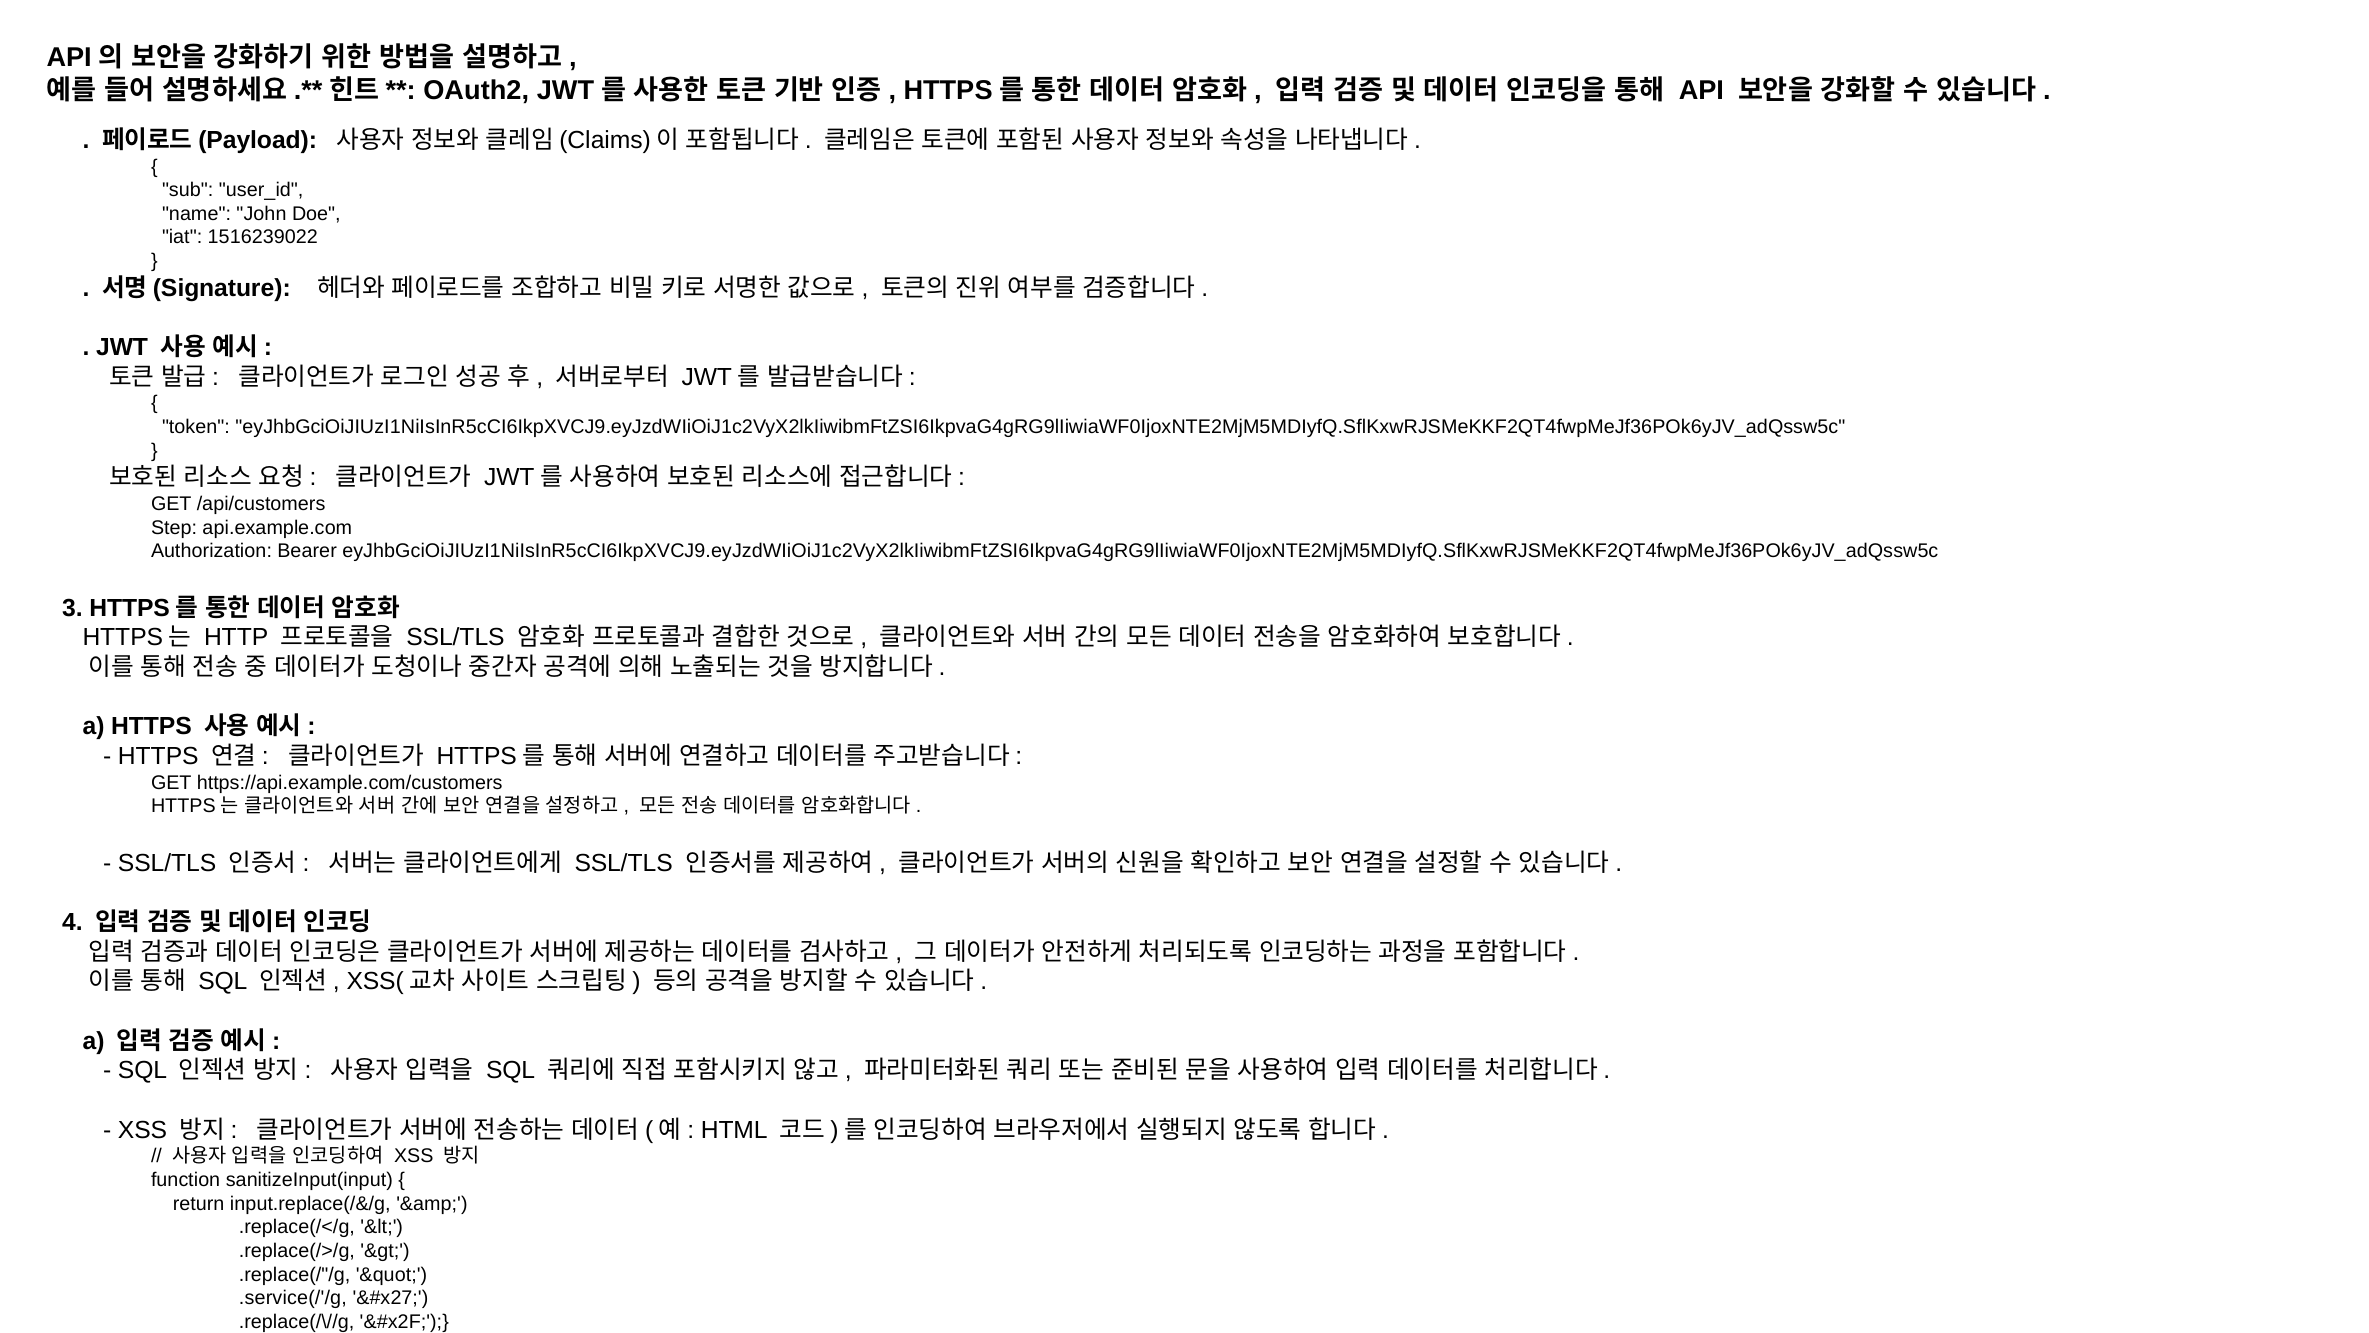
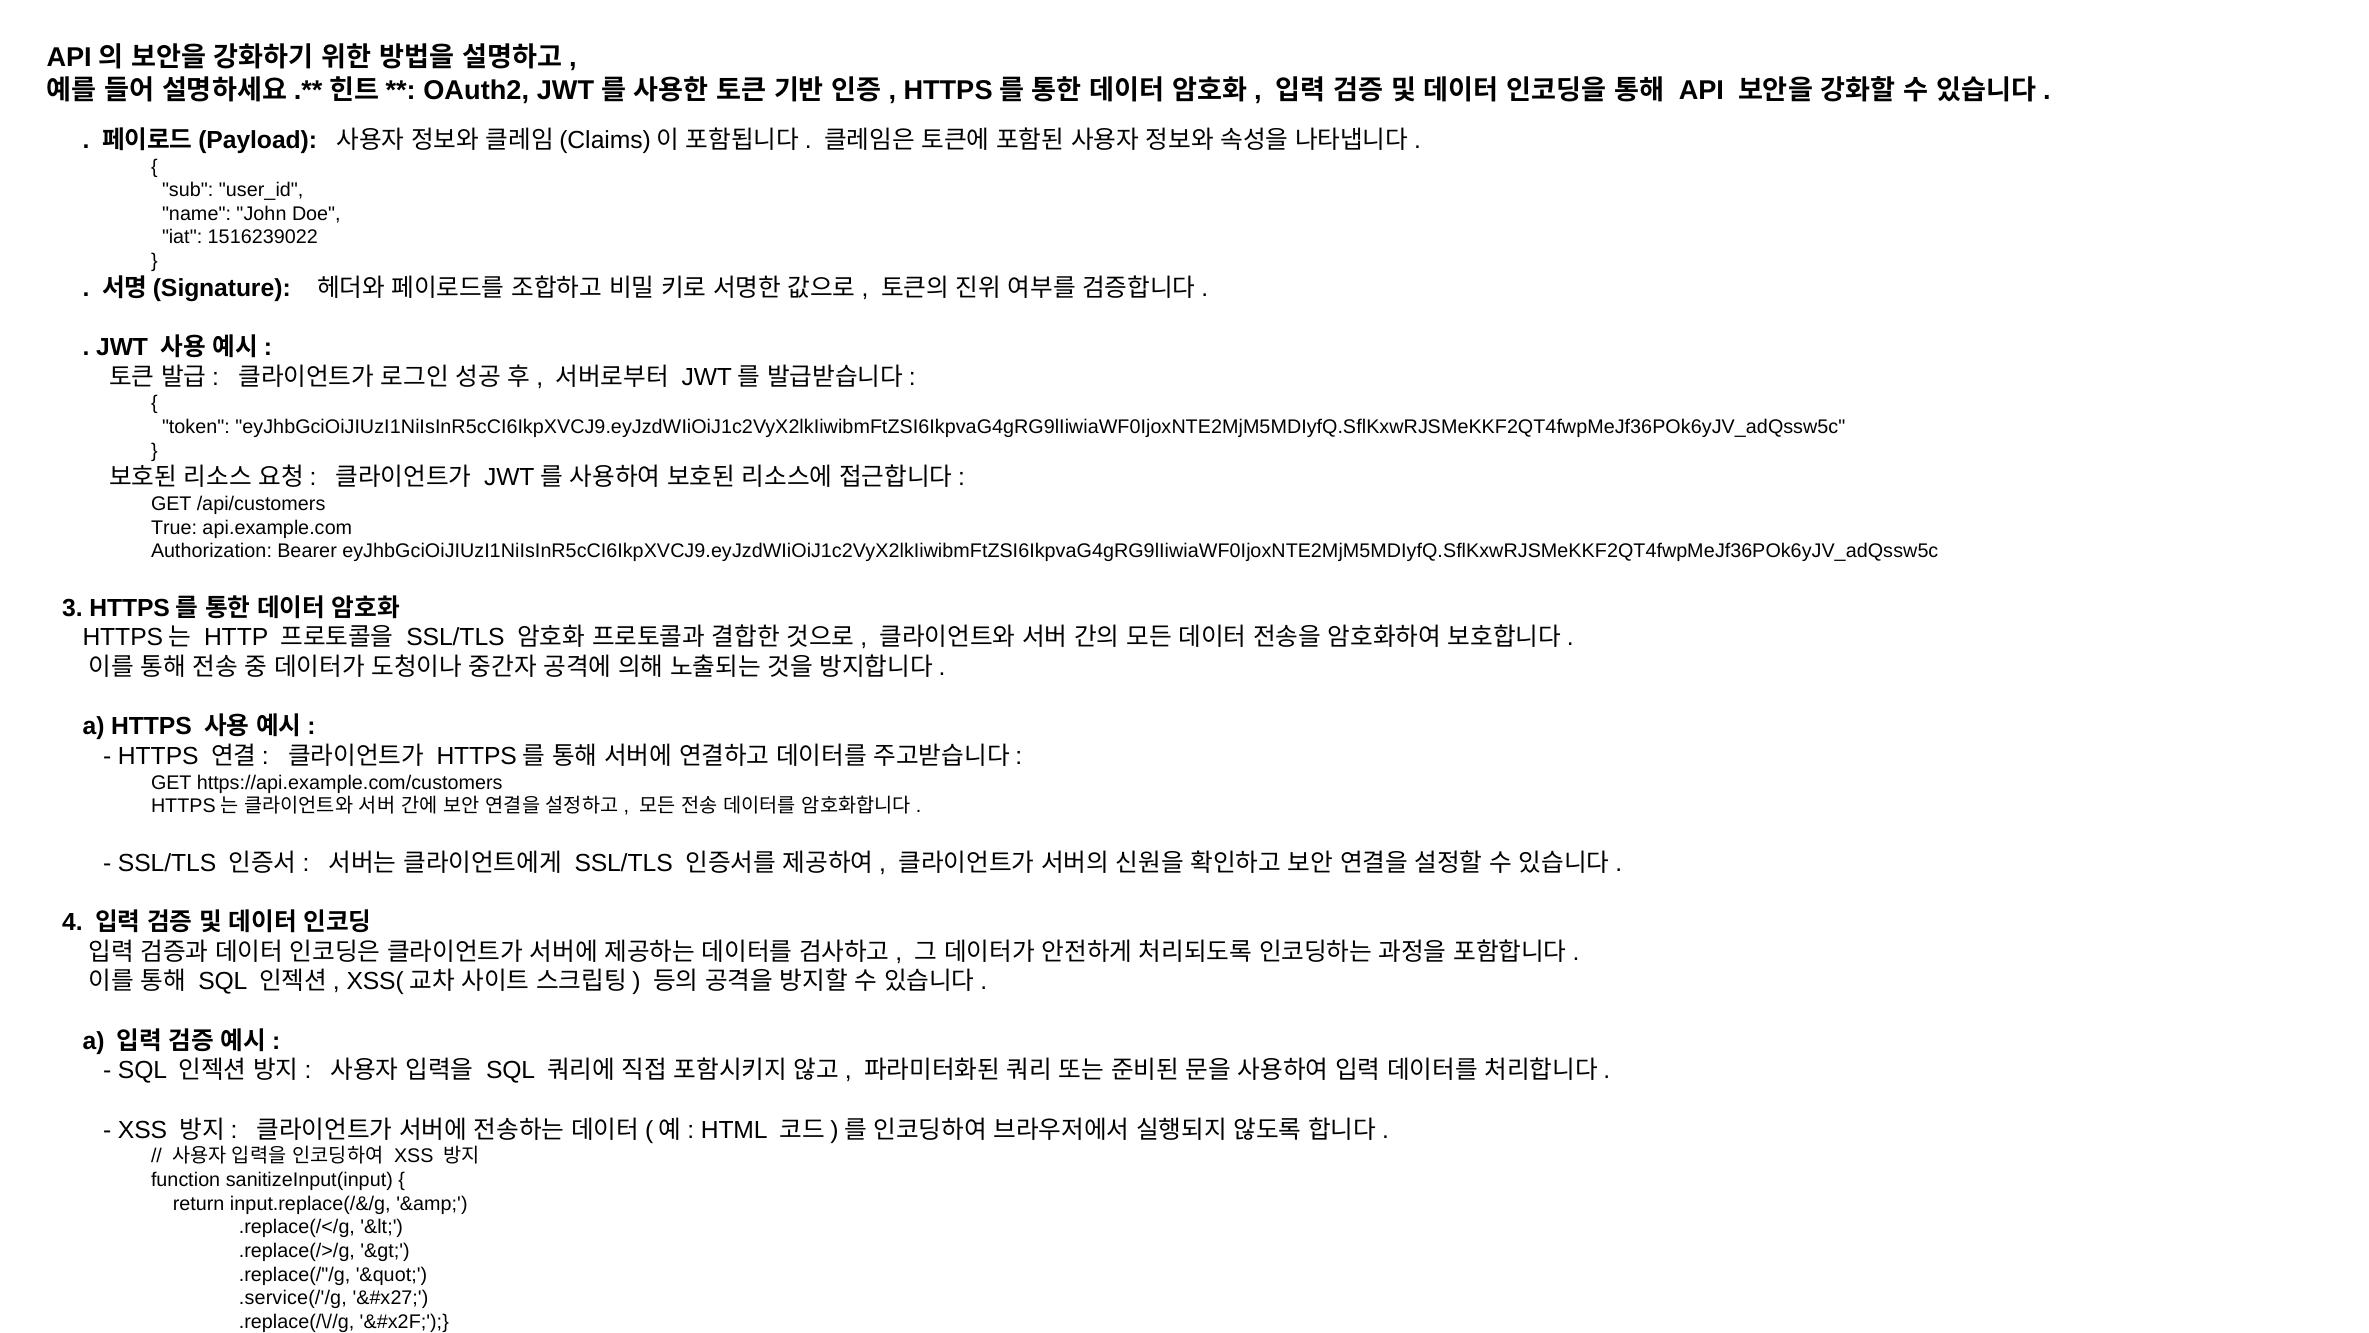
Step: Step -> True
